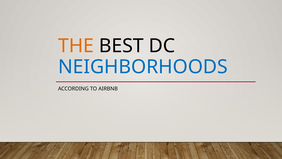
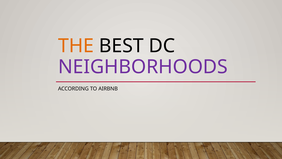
NEIGHBORHOODS colour: blue -> purple
